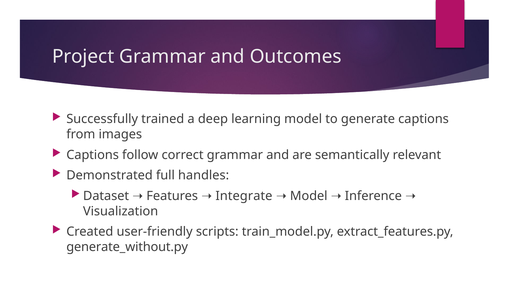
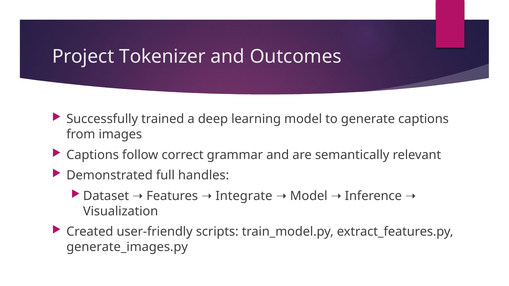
Project Grammar: Grammar -> Tokenizer
generate_without.py: generate_without.py -> generate_images.py
